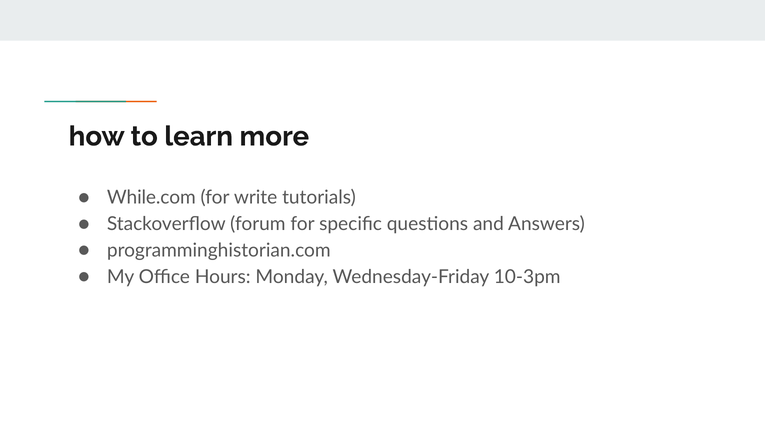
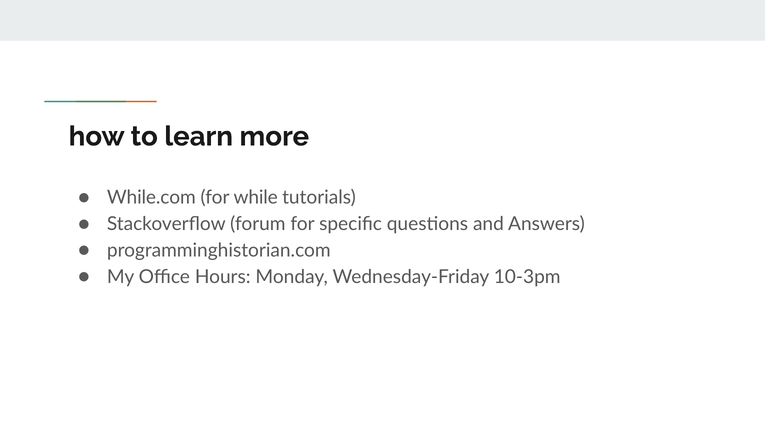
write: write -> while
